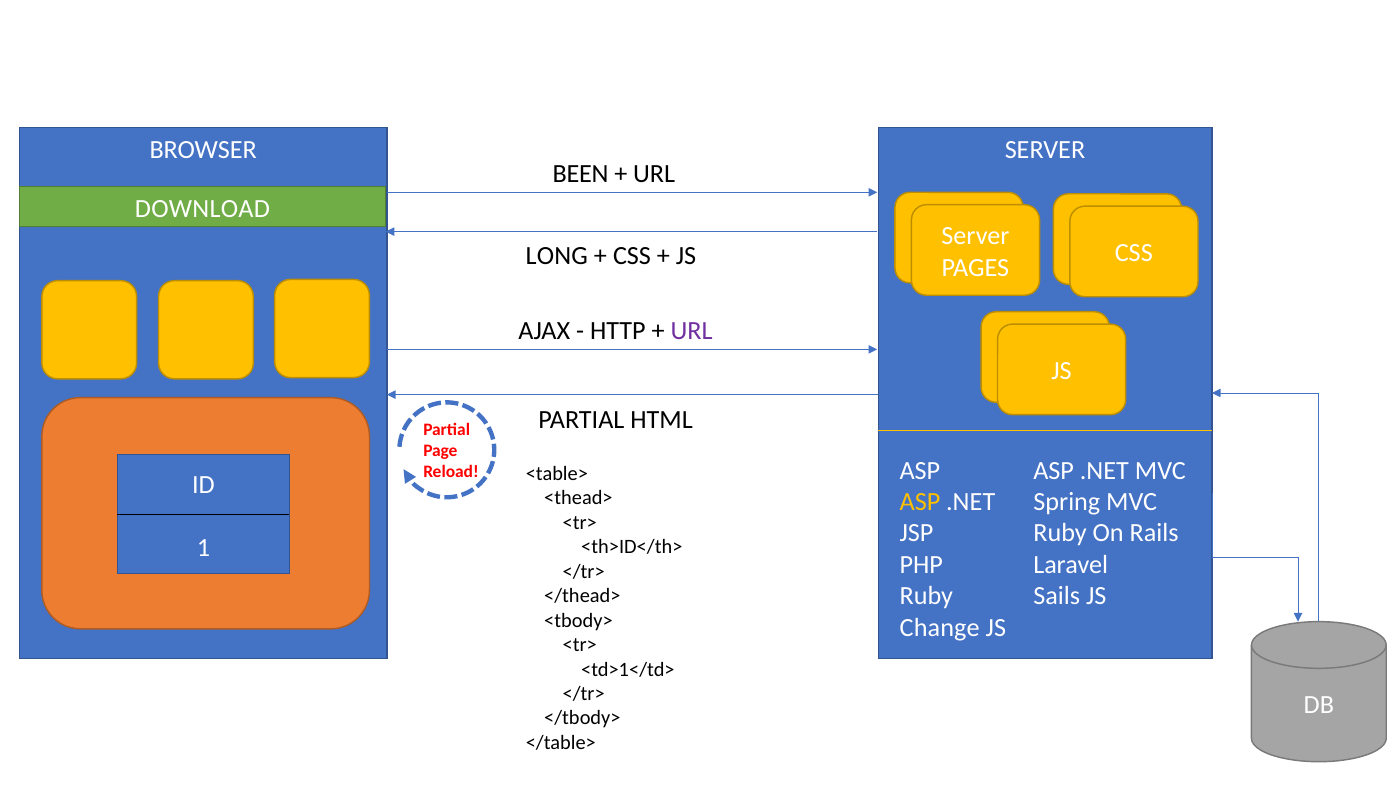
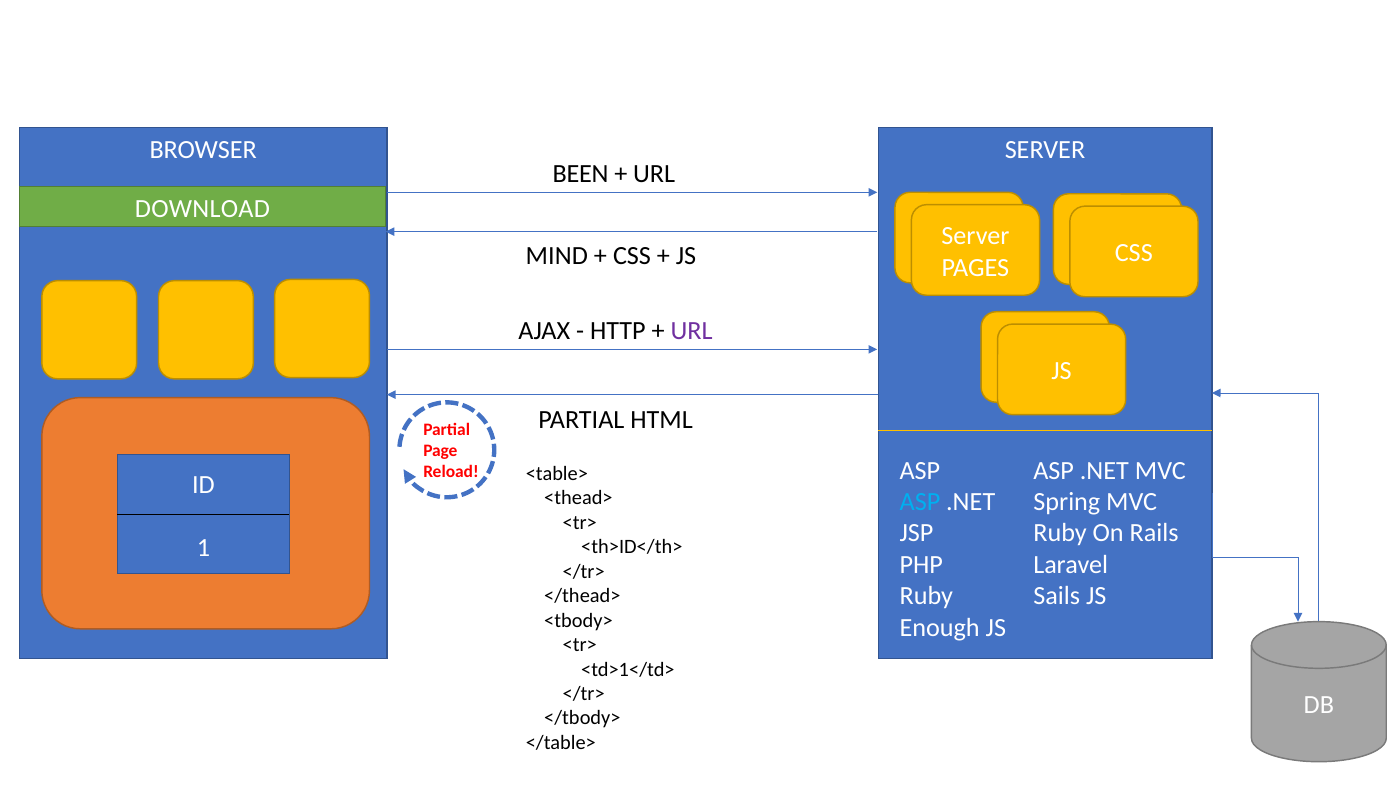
LONG: LONG -> MIND
ASP at (920, 502) colour: yellow -> light blue
Change: Change -> Enough
